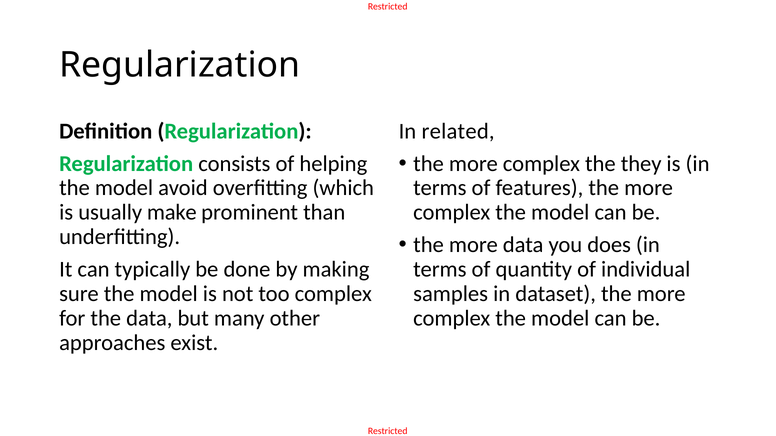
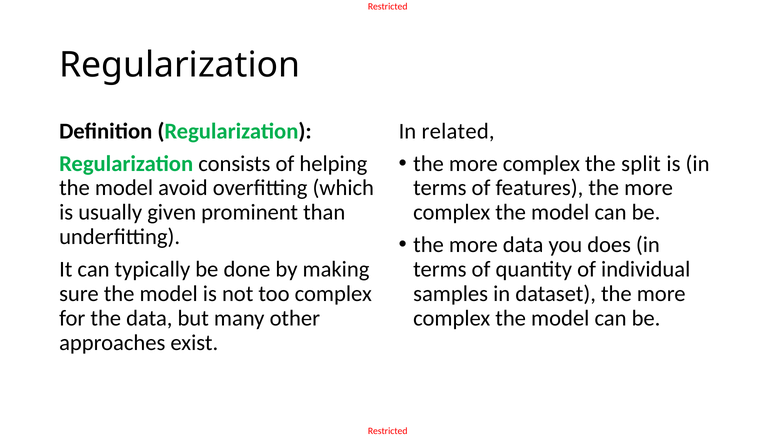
they: they -> split
make: make -> given
